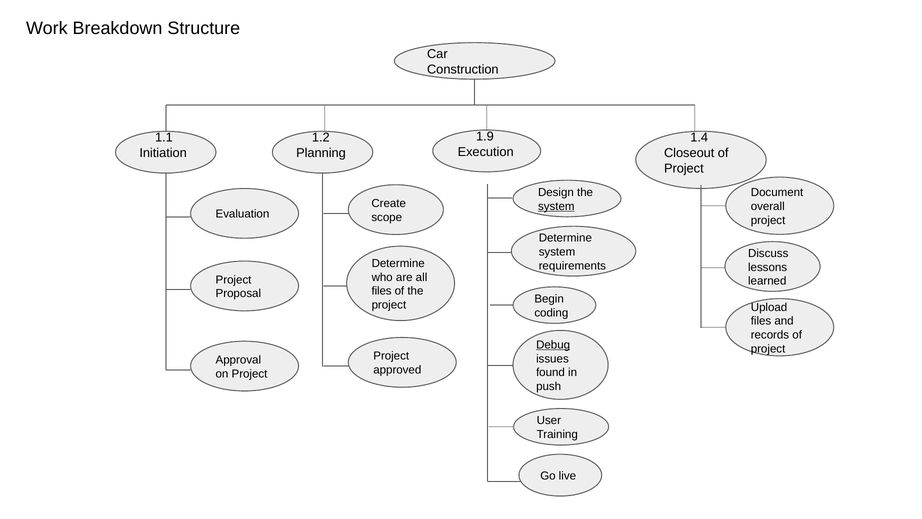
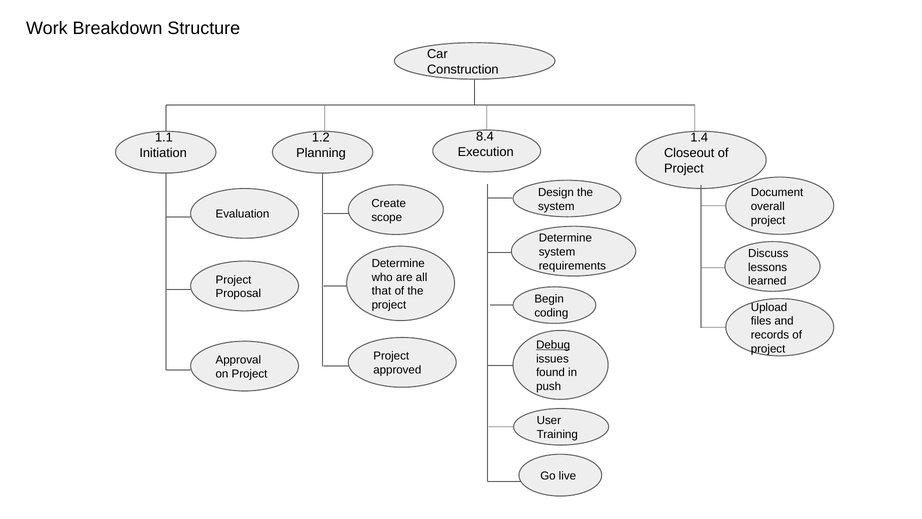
1.9: 1.9 -> 8.4
system at (556, 206) underline: present -> none
files at (382, 291): files -> that
